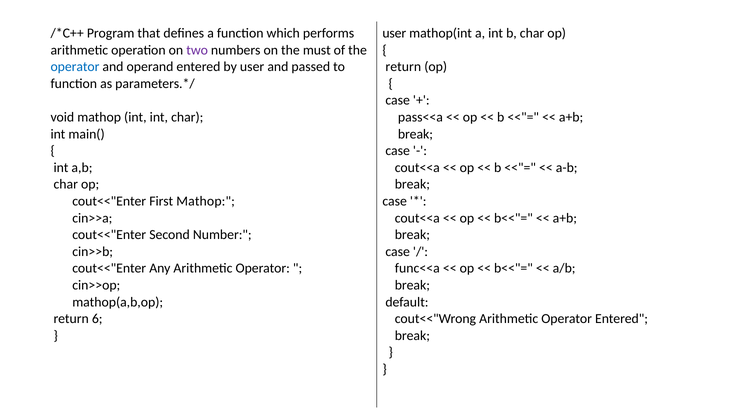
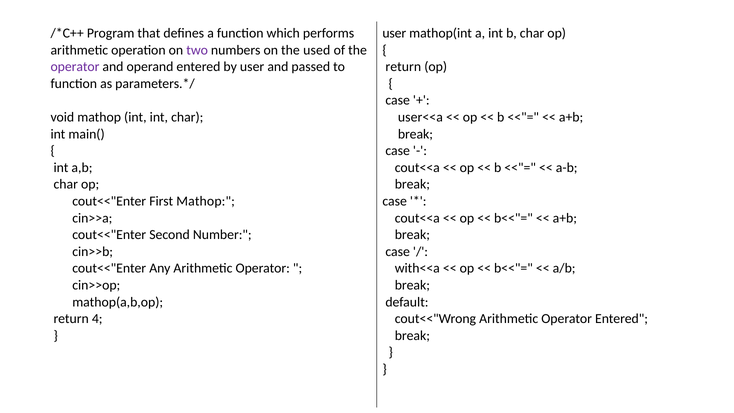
must: must -> used
operator at (75, 67) colour: blue -> purple
pass<<a: pass<<a -> user<<a
func<<a: func<<a -> with<<a
6: 6 -> 4
